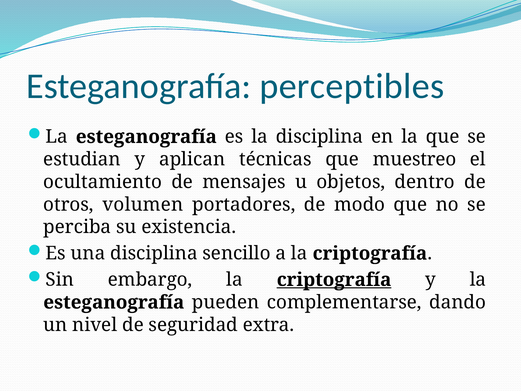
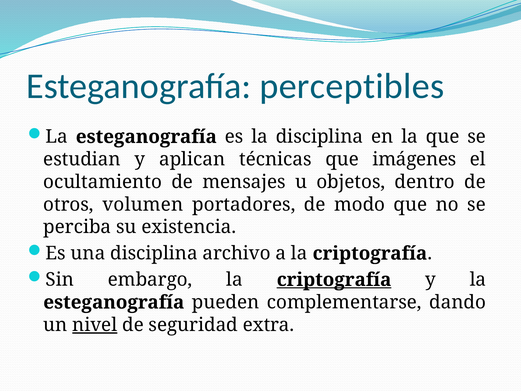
muestreo: muestreo -> imágenes
sencillo: sencillo -> archivo
nivel underline: none -> present
